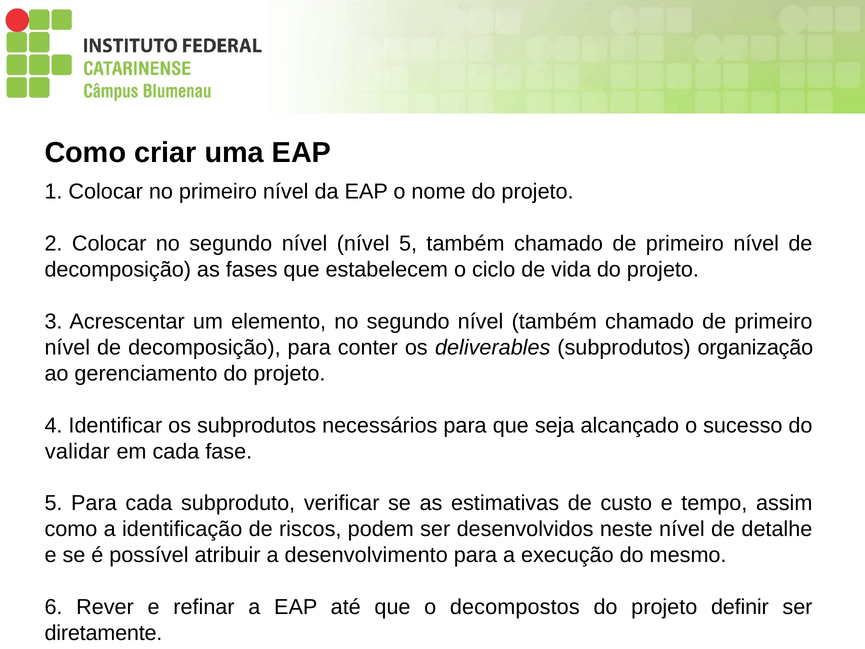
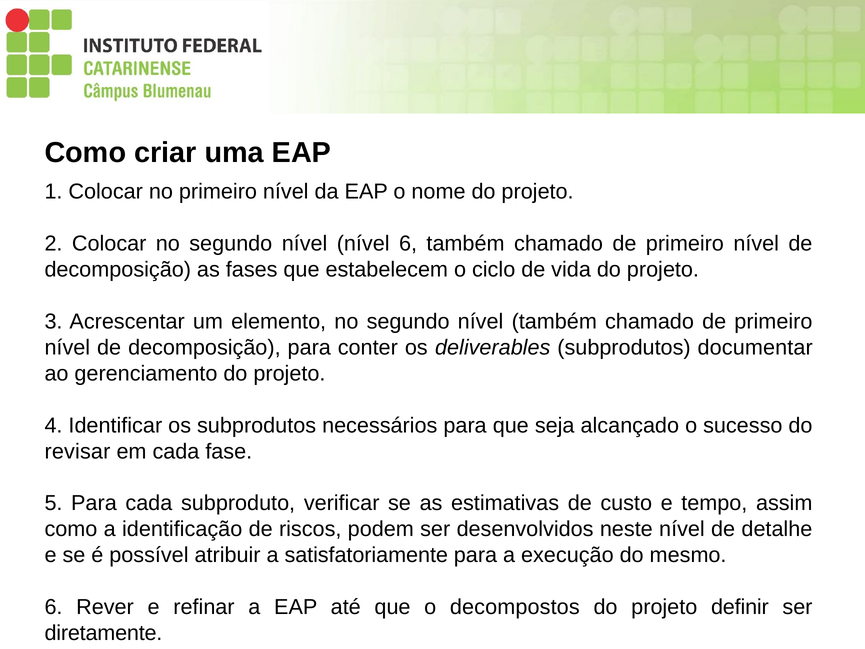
nível 5: 5 -> 6
organização: organização -> documentar
validar: validar -> revisar
desenvolvimento: desenvolvimento -> satisfatoriamente
